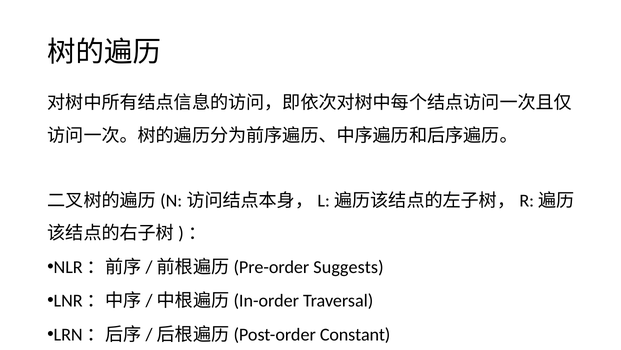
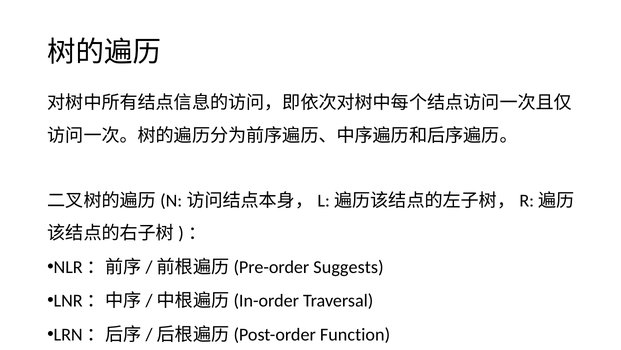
Constant: Constant -> Function
